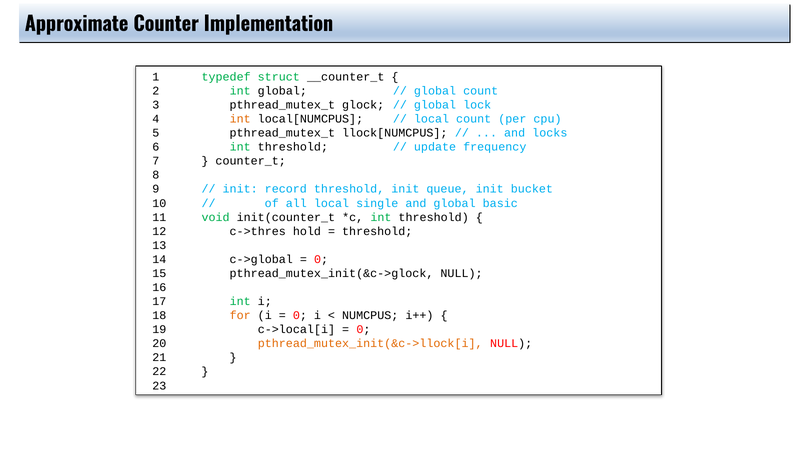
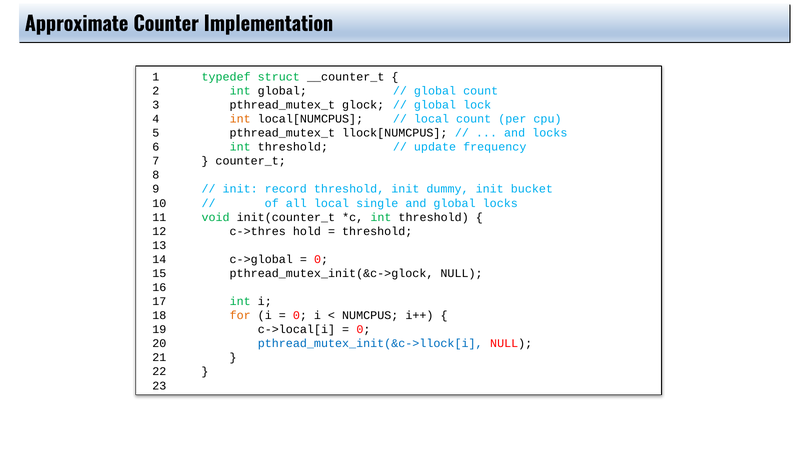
queue: queue -> dummy
global basic: basic -> locks
pthread_mutex_init(&c->llock[i colour: orange -> blue
